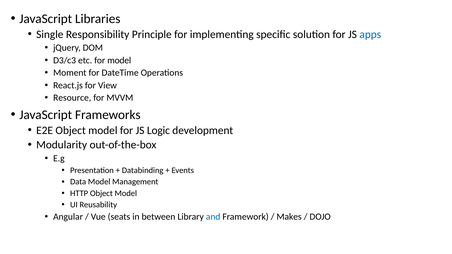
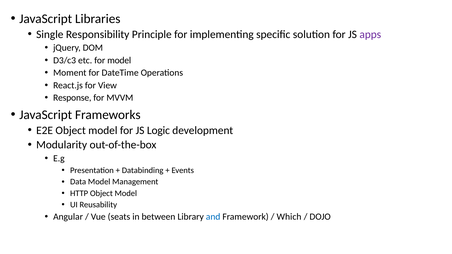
apps colour: blue -> purple
Resource: Resource -> Response
Makes: Makes -> Which
